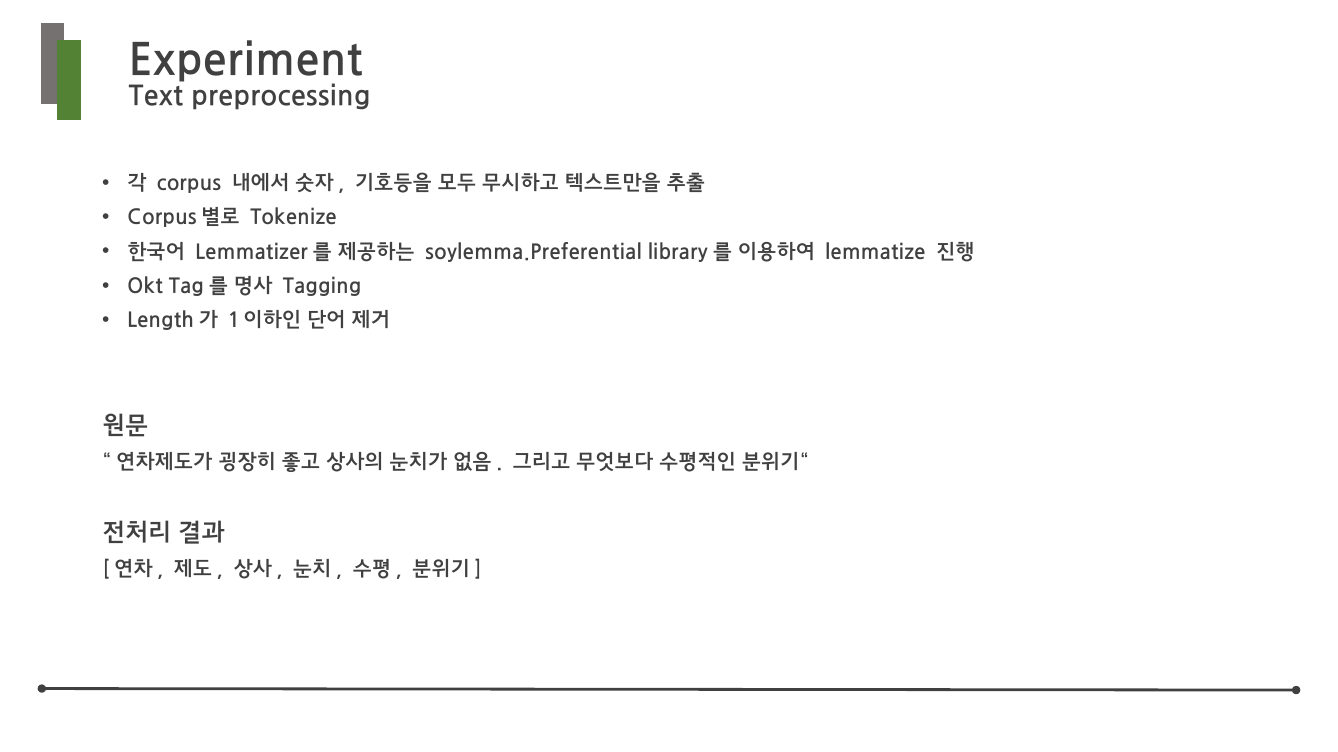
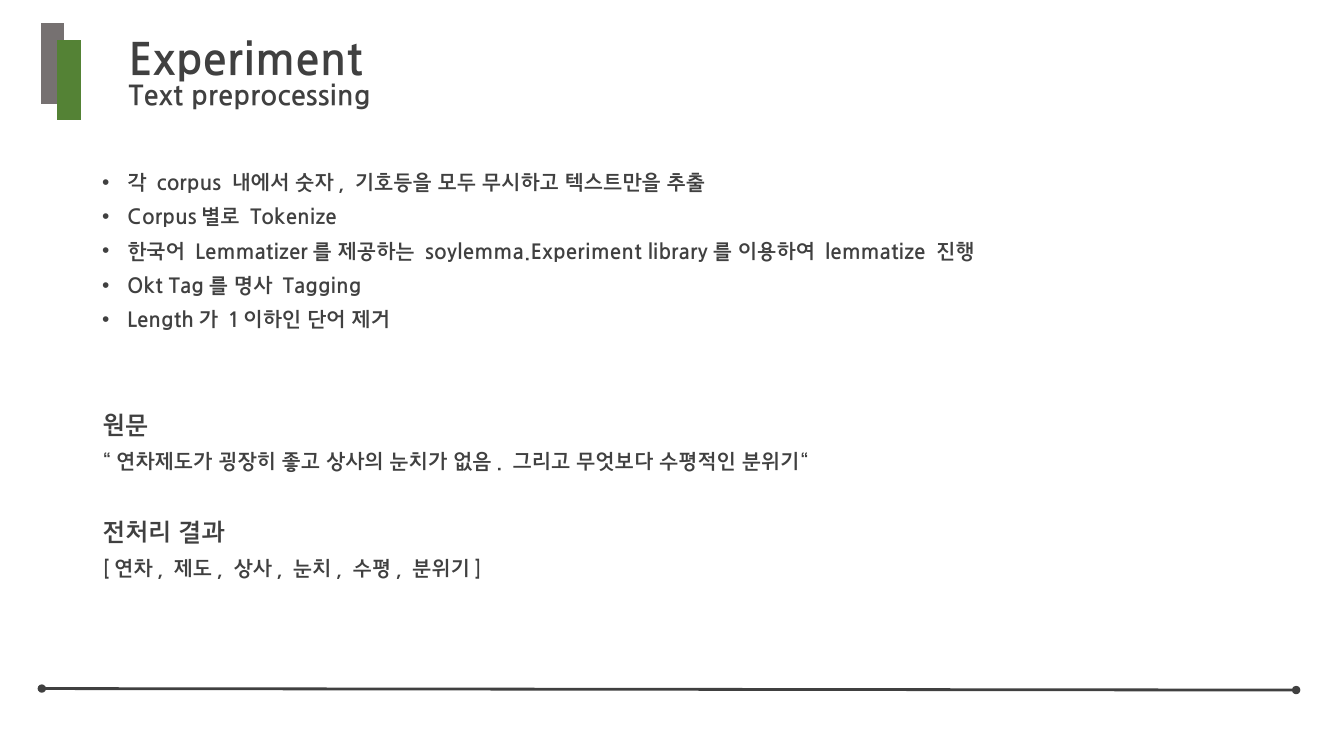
soylemma.Preferential: soylemma.Preferential -> soylemma.Experiment
